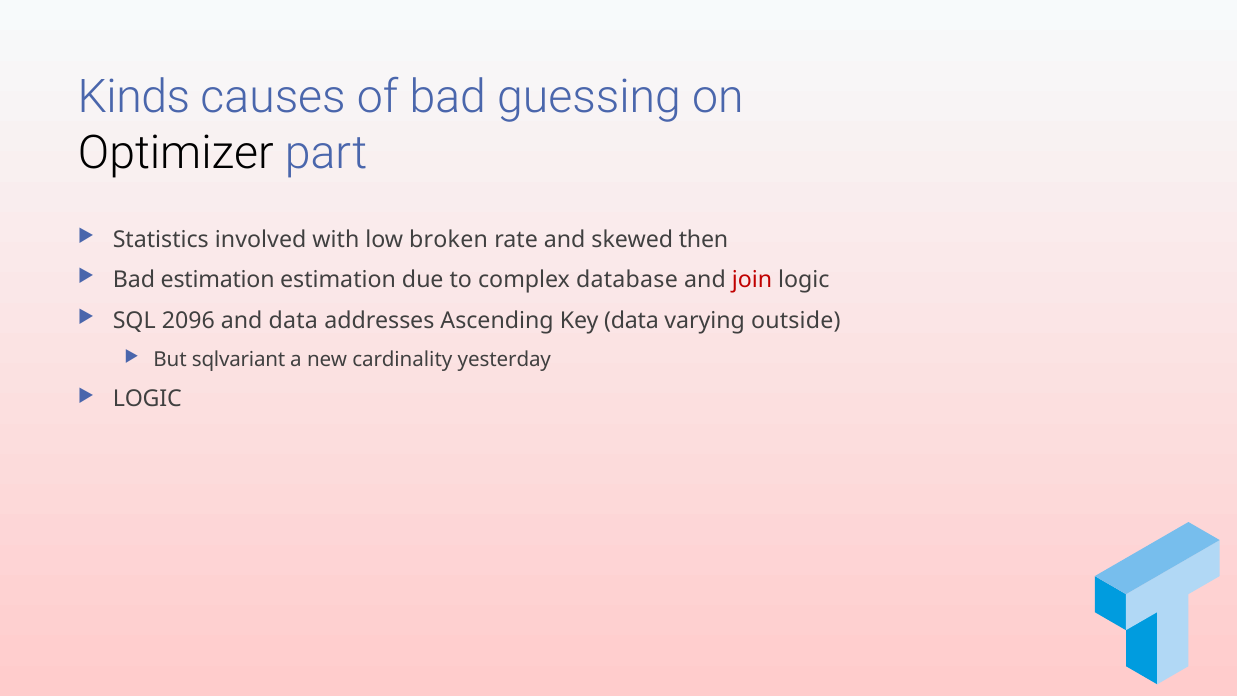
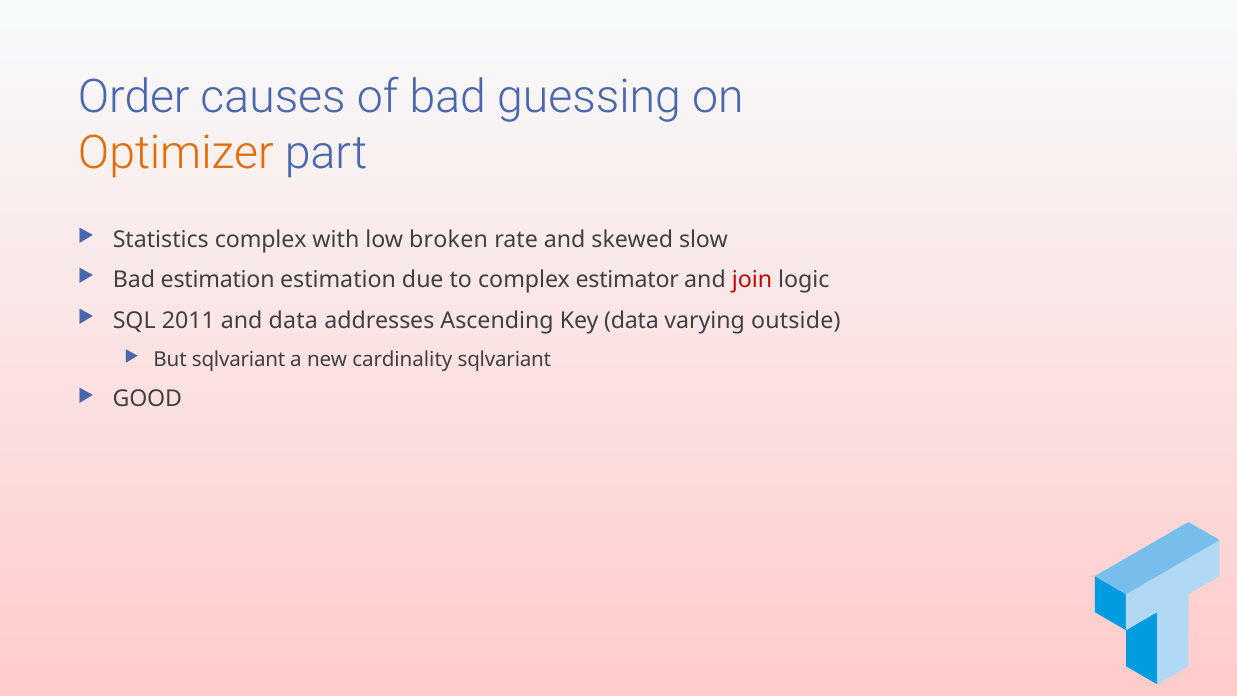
Kinds: Kinds -> Order
Optimizer colour: black -> orange
Statistics involved: involved -> complex
then: then -> slow
database: database -> estimator
2096: 2096 -> 2011
cardinality yesterday: yesterday -> sqlvariant
LOGIC at (147, 399): LOGIC -> GOOD
